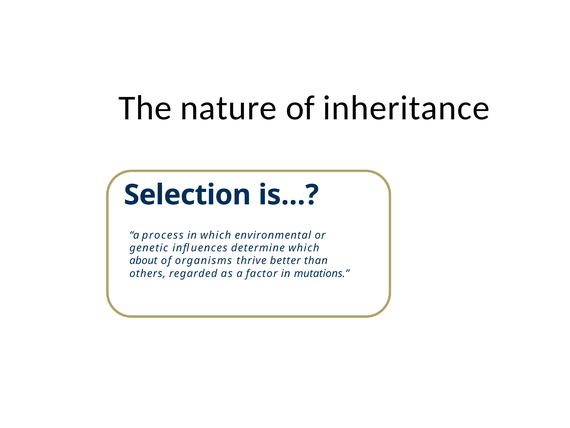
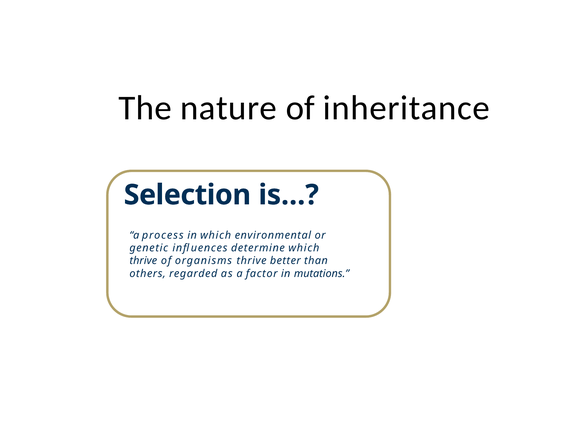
about at (143, 260): about -> thrive
